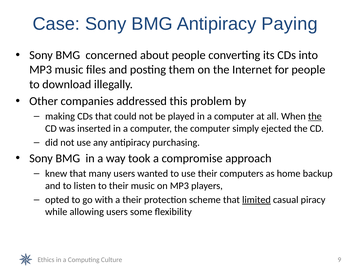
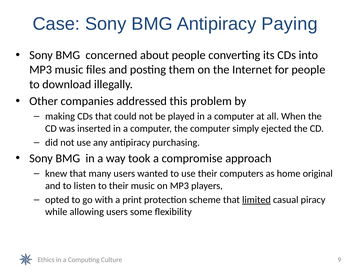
the at (315, 116) underline: present -> none
backup: backup -> original
a their: their -> print
